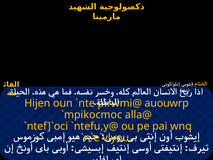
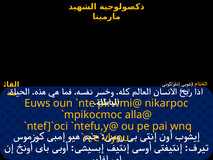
Hijen: Hijen -> Euws
auouwrp: auouwrp -> nikarpoc
